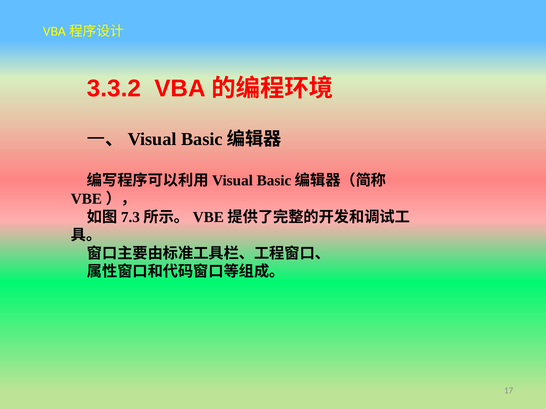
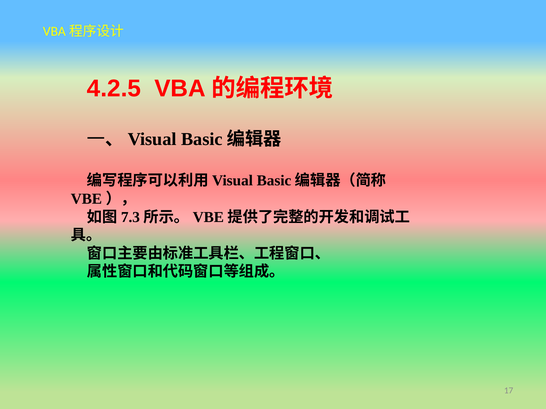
3.3.2: 3.3.2 -> 4.2.5
